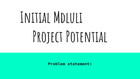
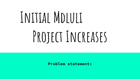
Potential: Potential -> Increases
